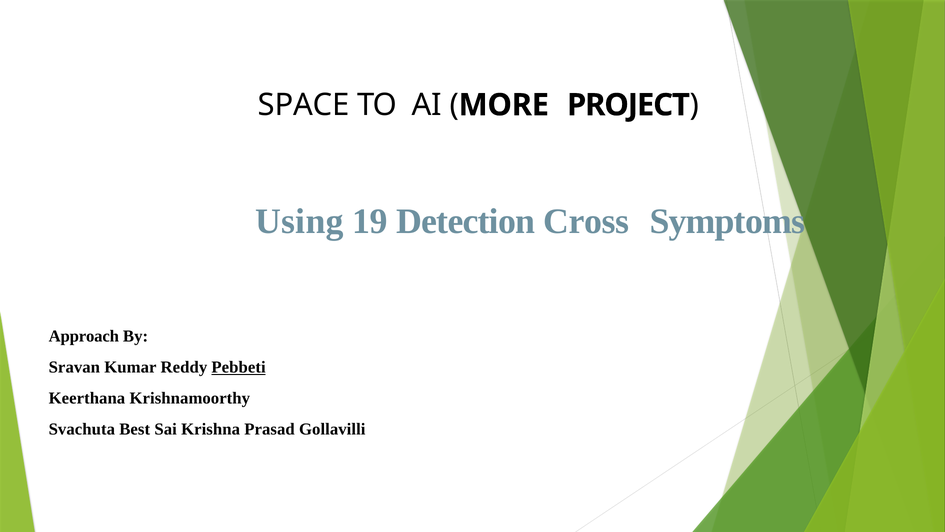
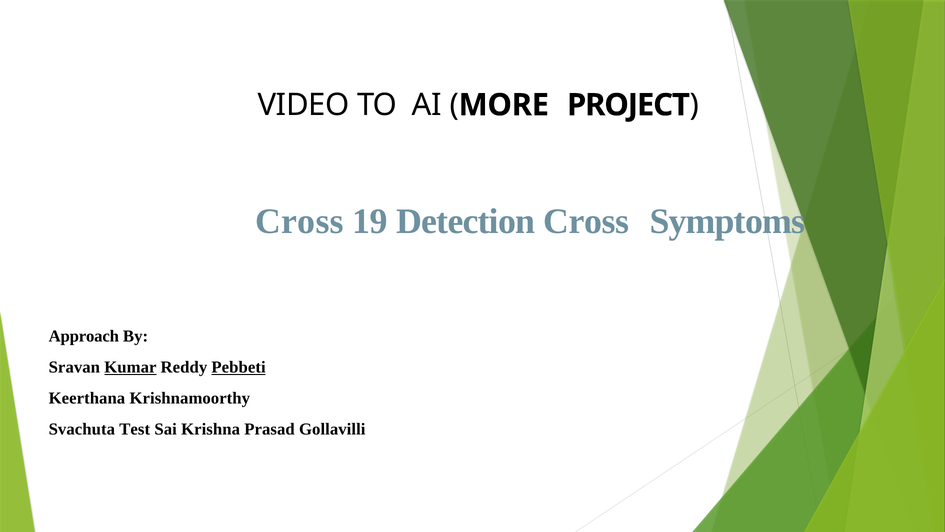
SPACE: SPACE -> VIDEO
Using at (299, 221): Using -> Cross
Kumar underline: none -> present
Best: Best -> Test
